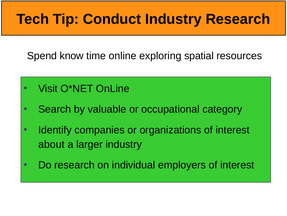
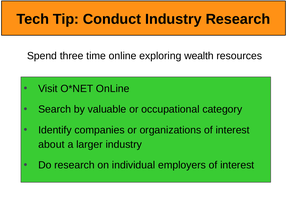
know: know -> three
spatial: spatial -> wealth
